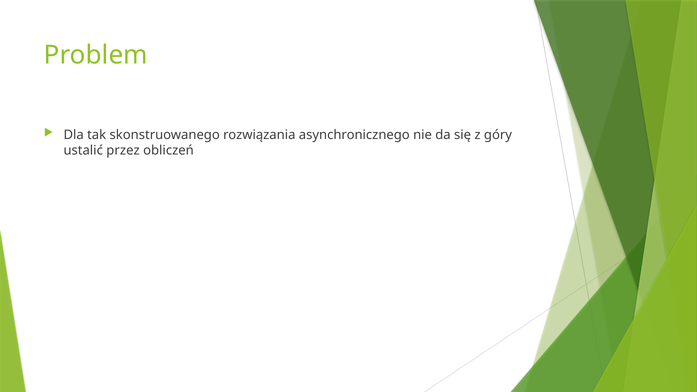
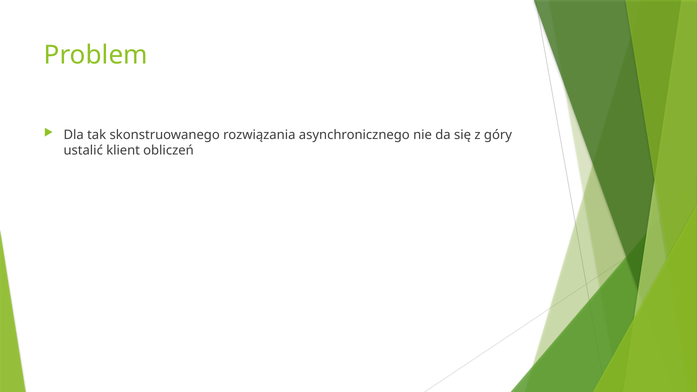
przez: przez -> klient
